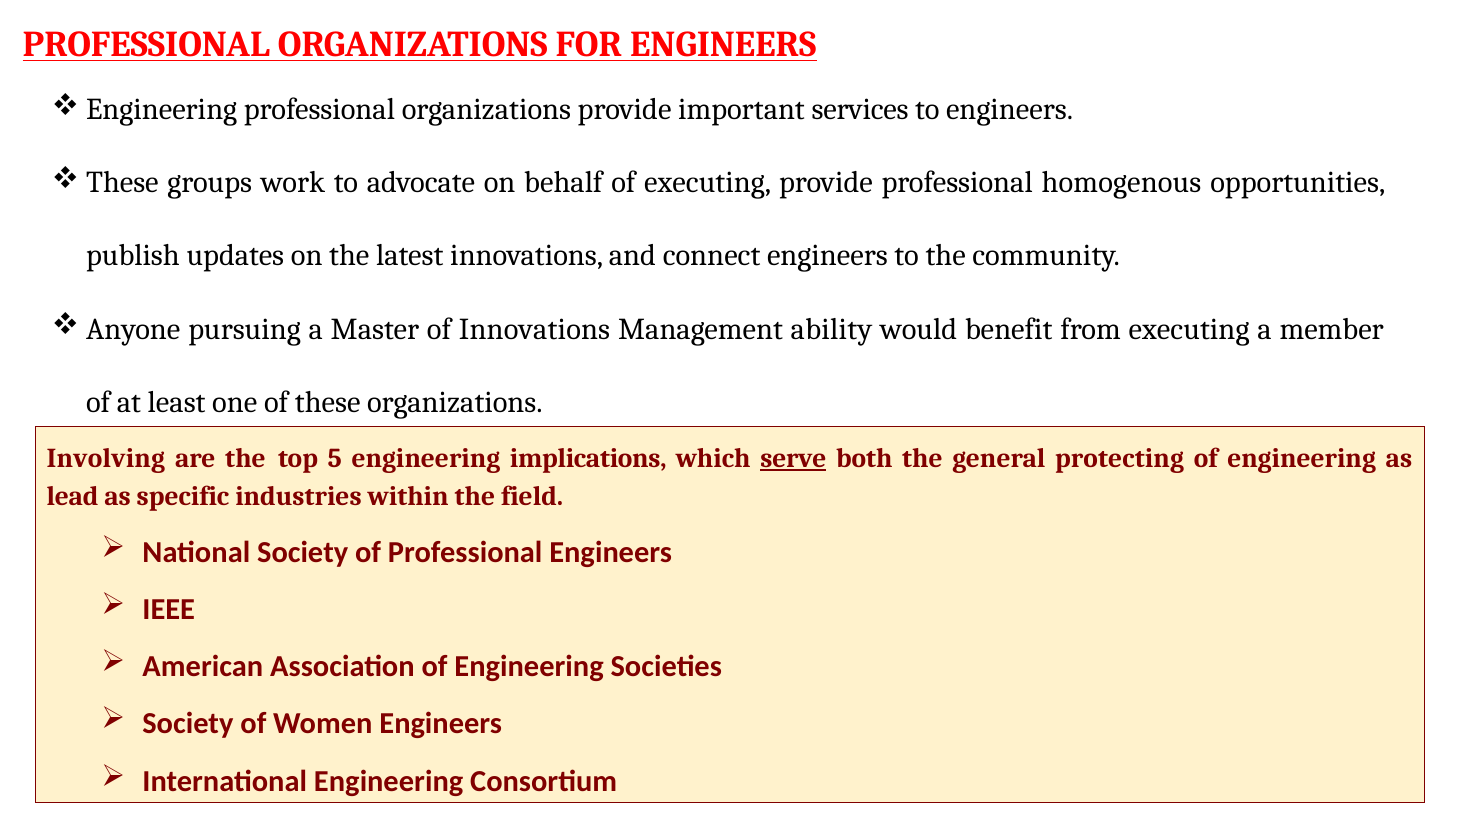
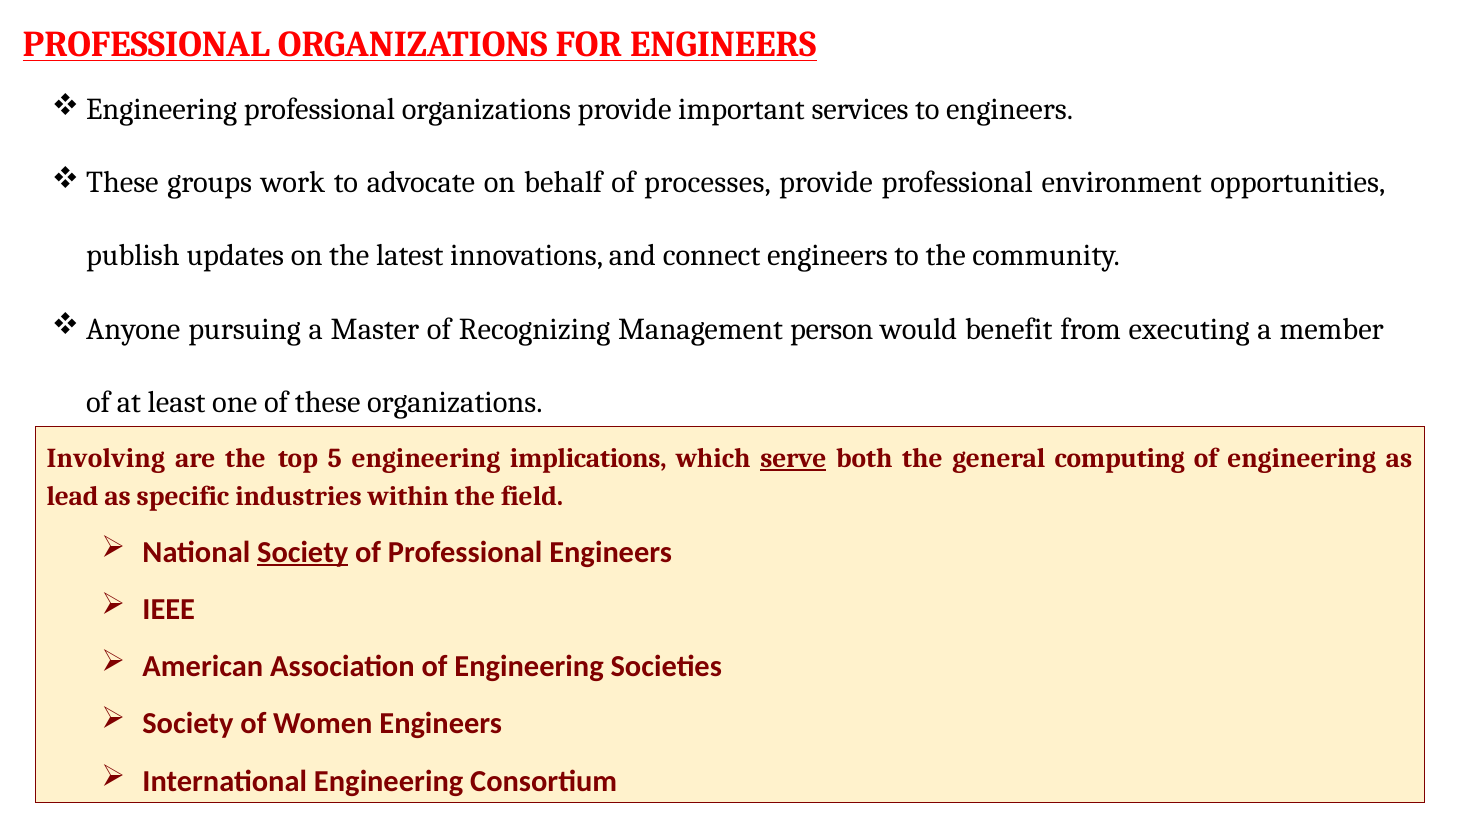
of executing: executing -> processes
homogenous: homogenous -> environment
of Innovations: Innovations -> Recognizing
ability: ability -> person
protecting: protecting -> computing
Society at (303, 552) underline: none -> present
